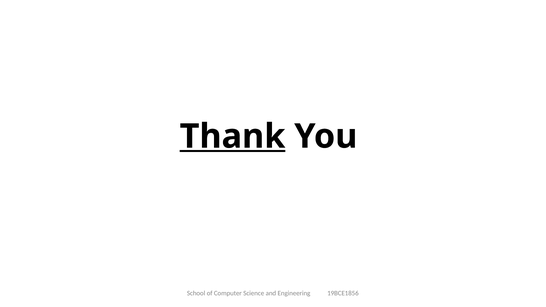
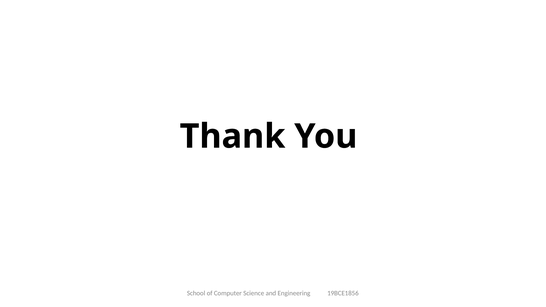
Thank underline: present -> none
